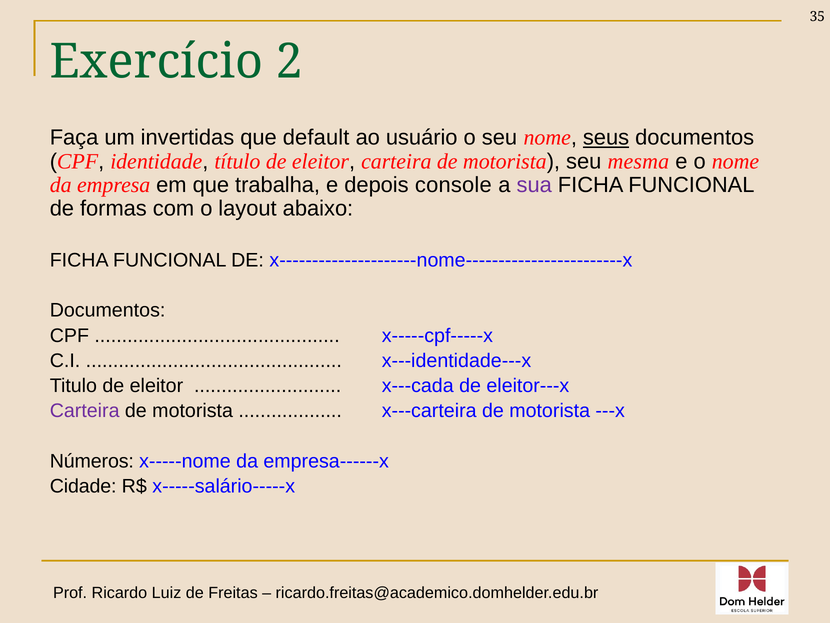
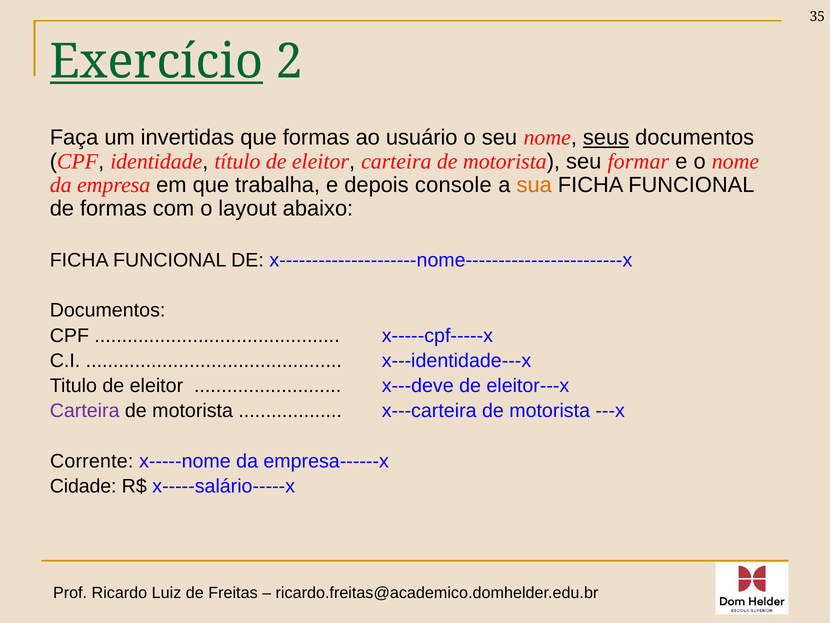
Exercício underline: none -> present
que default: default -> formas
mesma: mesma -> formar
sua colour: purple -> orange
x---cada: x---cada -> x---deve
Números: Números -> Corrente
